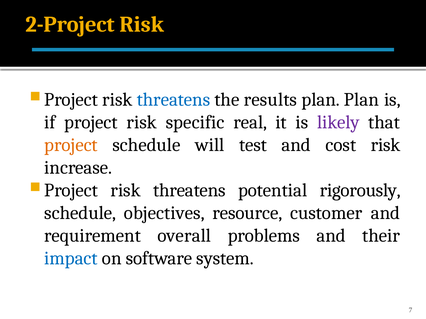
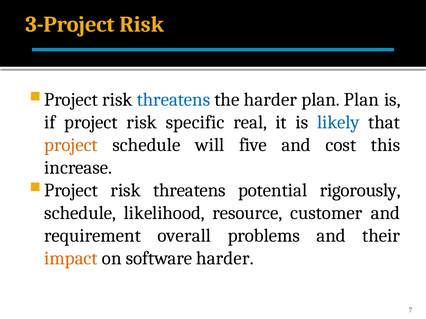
2-Project: 2-Project -> 3-Project
the results: results -> harder
likely colour: purple -> blue
test: test -> five
cost risk: risk -> this
objectives: objectives -> likelihood
impact colour: blue -> orange
software system: system -> harder
